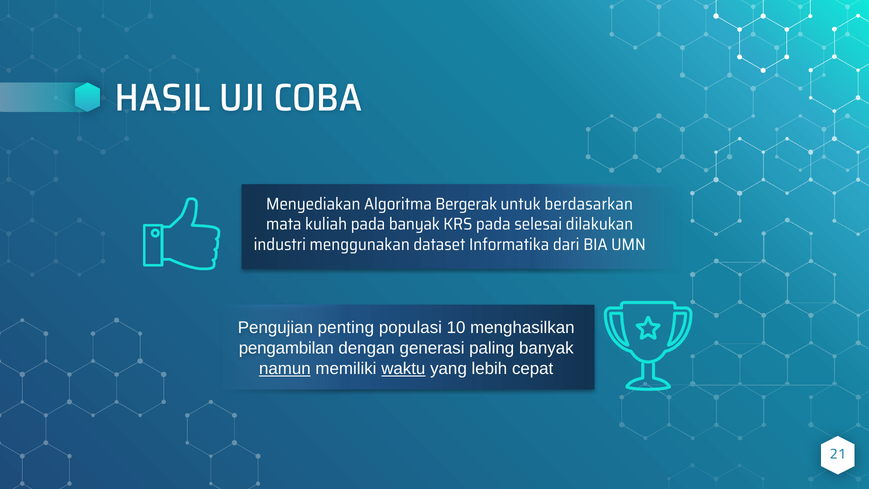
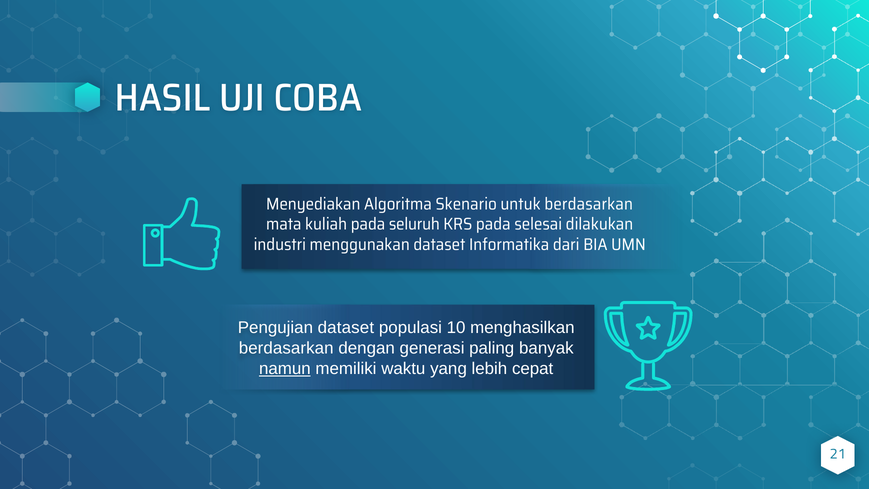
Bergerak: Bergerak -> Skenario
pada banyak: banyak -> seluruh
Pengujian penting: penting -> dataset
pengambilan at (286, 348): pengambilan -> berdasarkan
waktu underline: present -> none
